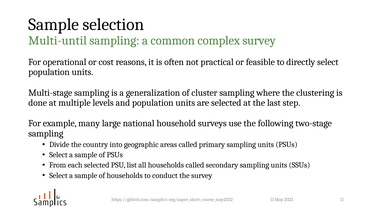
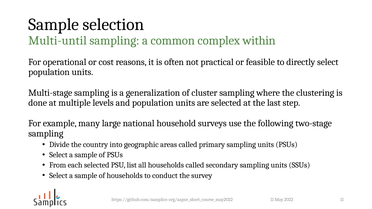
complex survey: survey -> within
